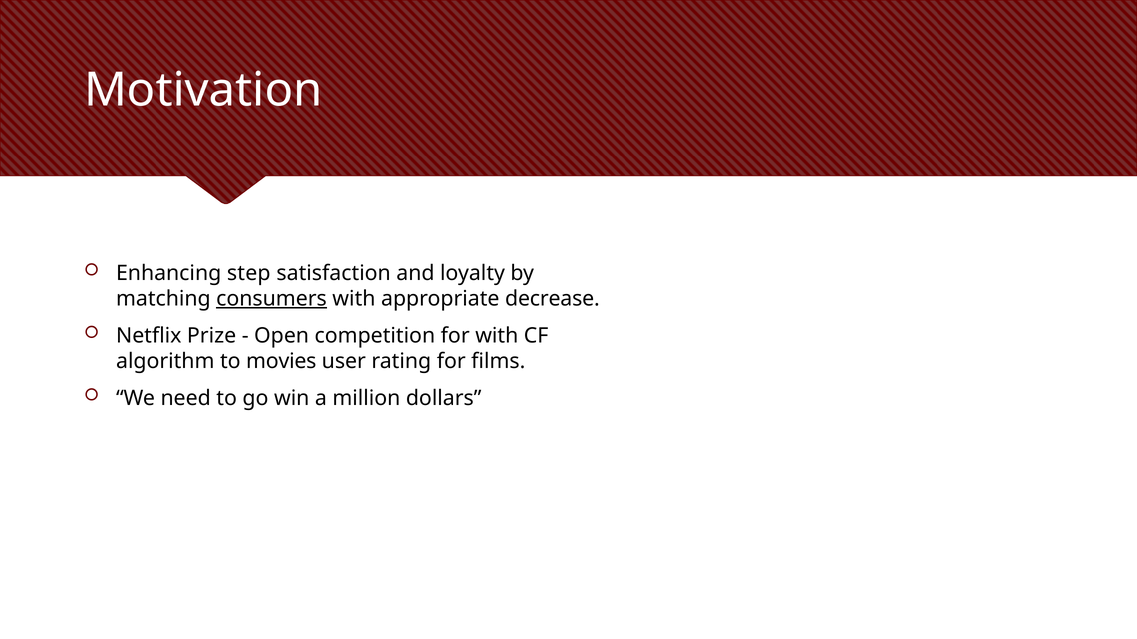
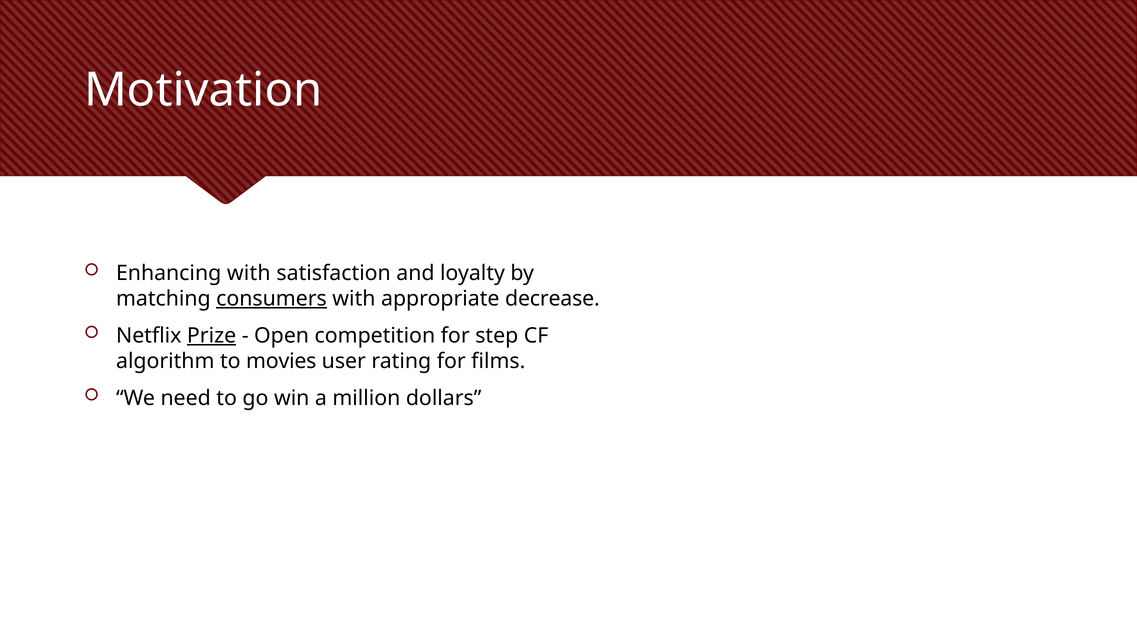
Enhancing step: step -> with
Prize underline: none -> present
for with: with -> step
